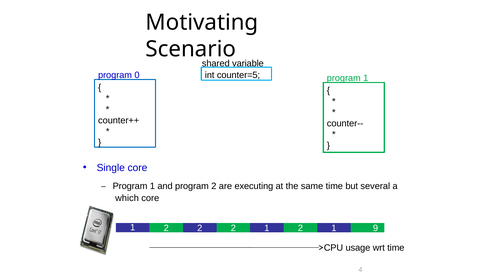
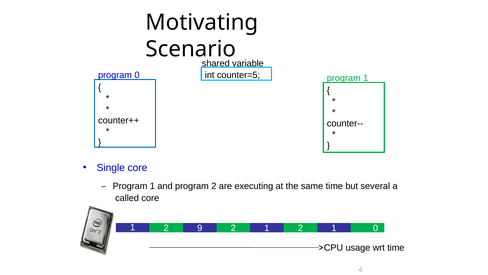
which: which -> called
1 2 2: 2 -> 9
1 9: 9 -> 0
